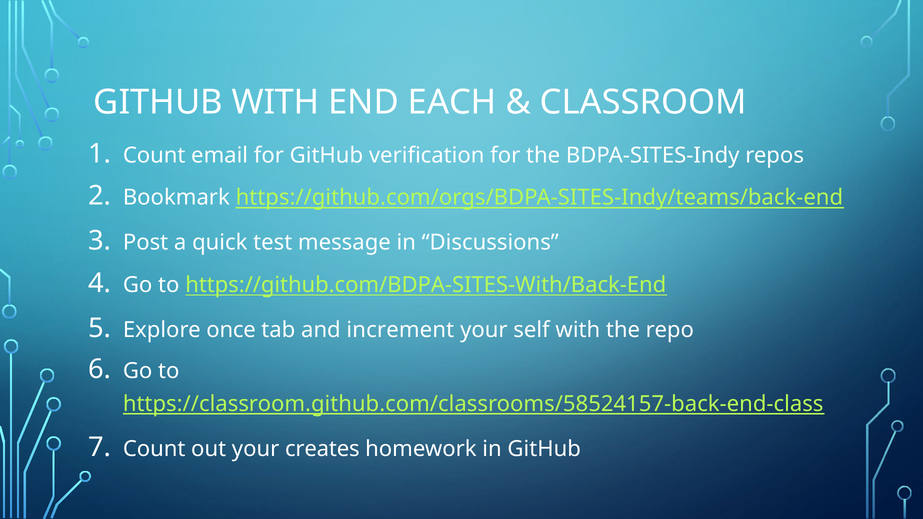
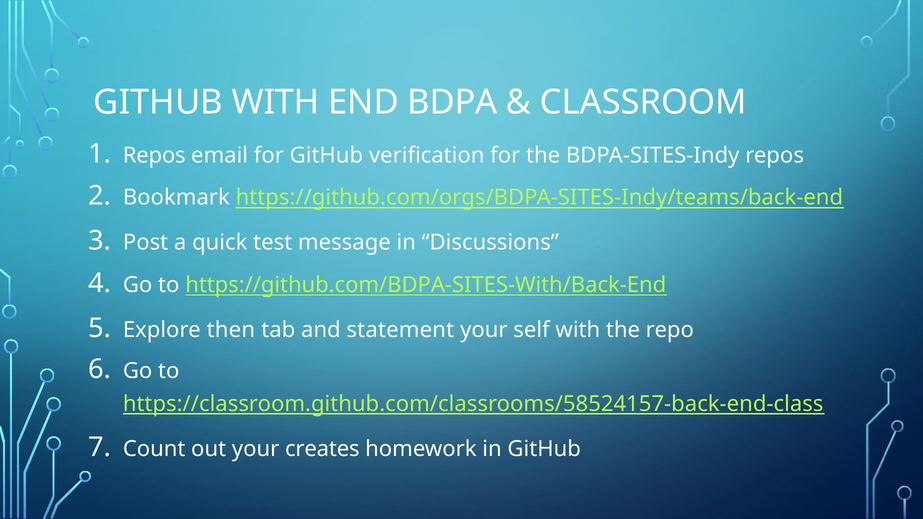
EACH: EACH -> BDPA
Count at (154, 156): Count -> Repos
once: once -> then
increment: increment -> statement
